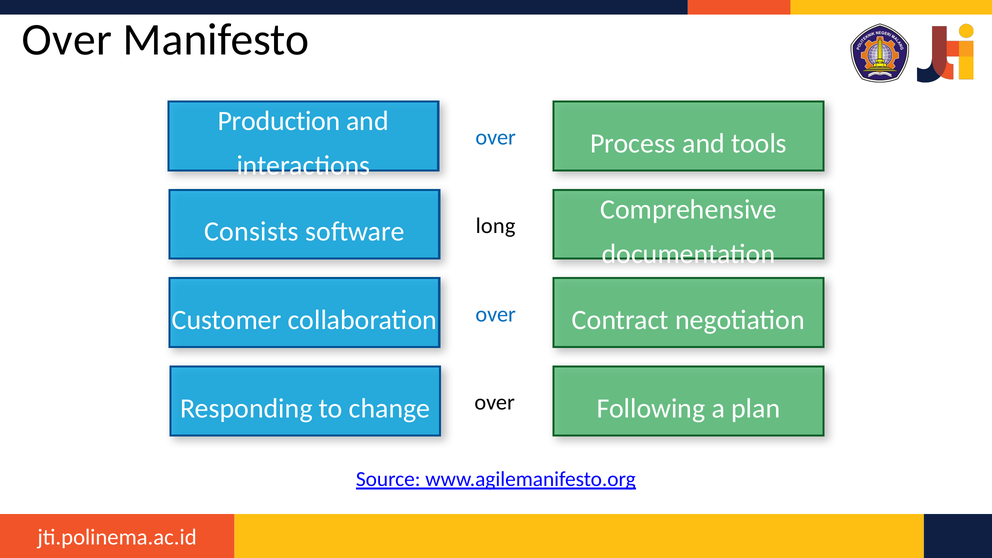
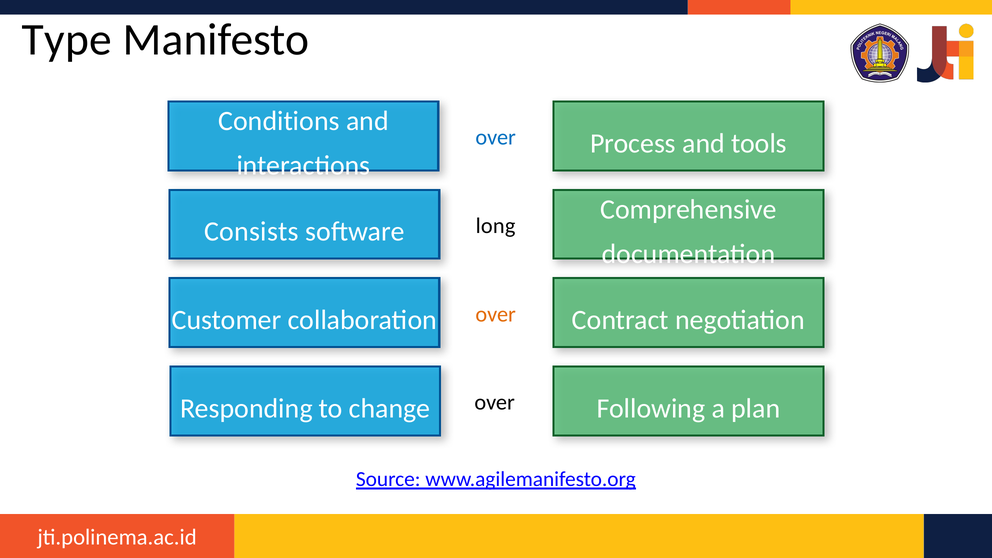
Over at (67, 40): Over -> Type
Production: Production -> Conditions
over at (496, 314) colour: blue -> orange
